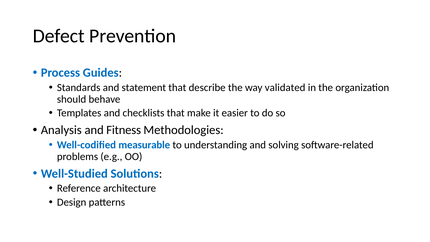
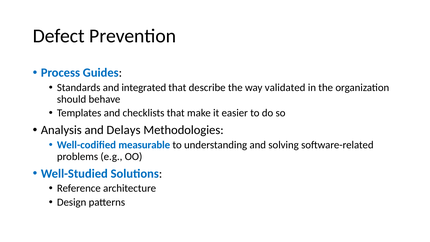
statement: statement -> integrated
Fitness: Fitness -> Delays
